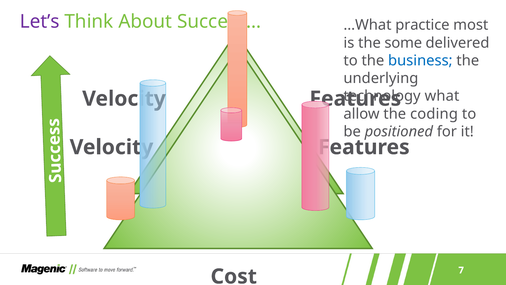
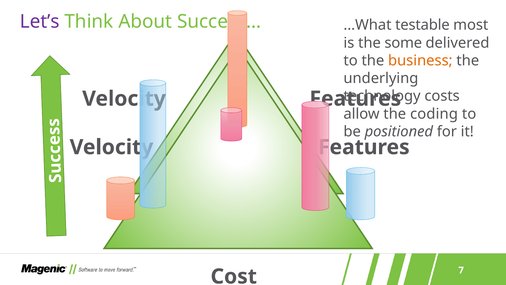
practice: practice -> testable
business colour: blue -> orange
what: what -> costs
